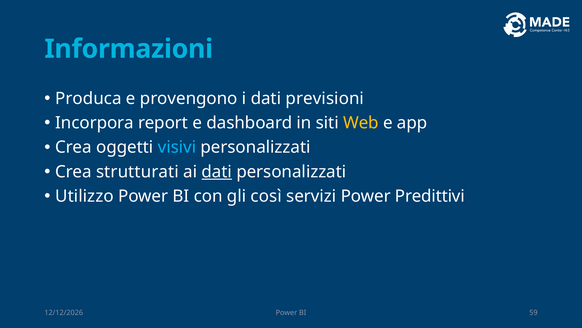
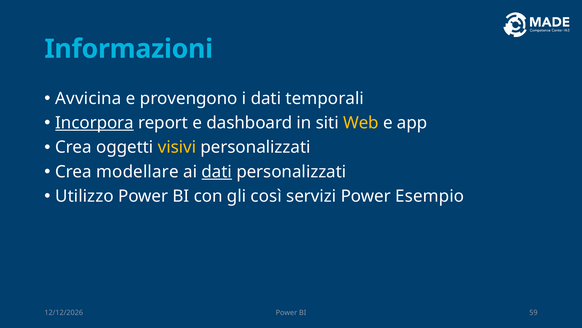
Produca: Produca -> Avvicina
previsioni: previsioni -> temporali
Incorpora underline: none -> present
visivi colour: light blue -> yellow
strutturati: strutturati -> modellare
Predittivi: Predittivi -> Esempio
